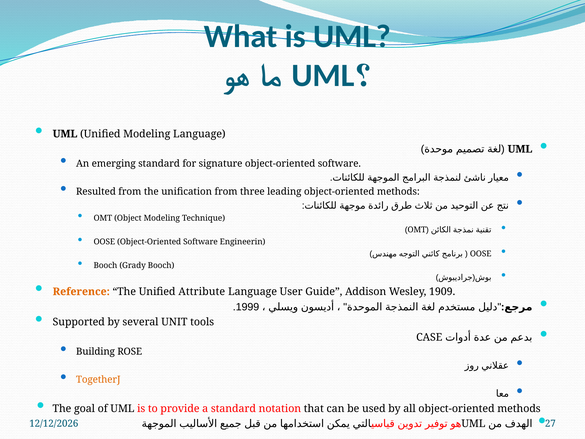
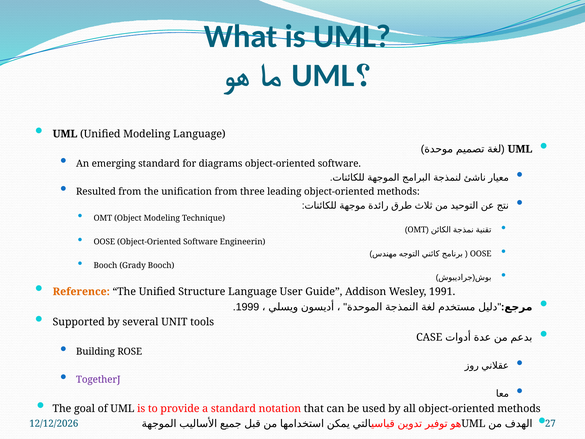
signature: signature -> diagrams
Attribute: Attribute -> Structure
1909: 1909 -> 1991
TogetherJ colour: orange -> purple
